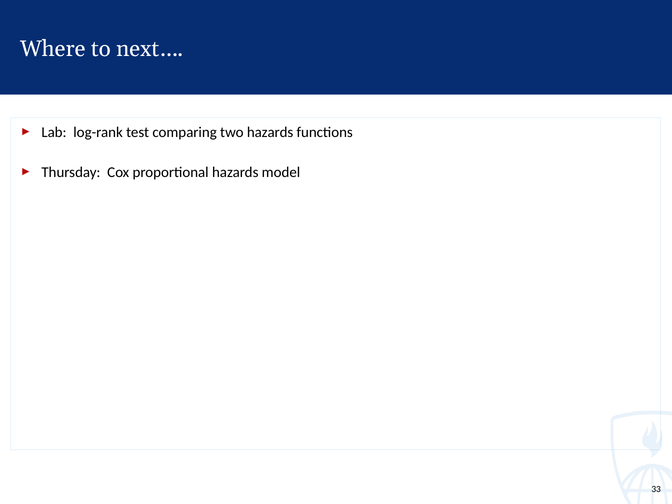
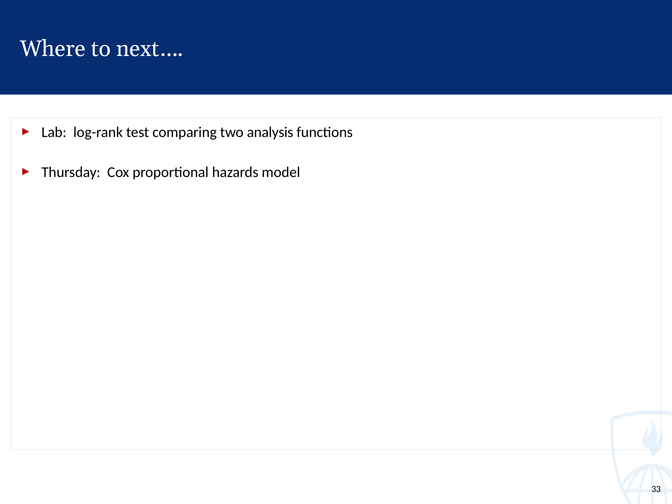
two hazards: hazards -> analysis
